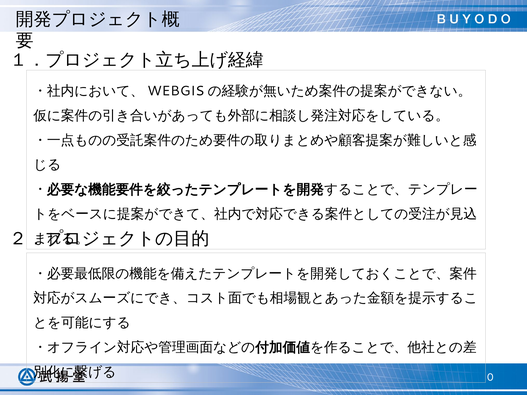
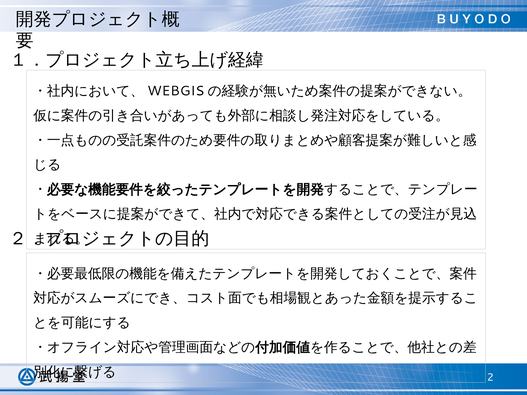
0: 0 -> 2
